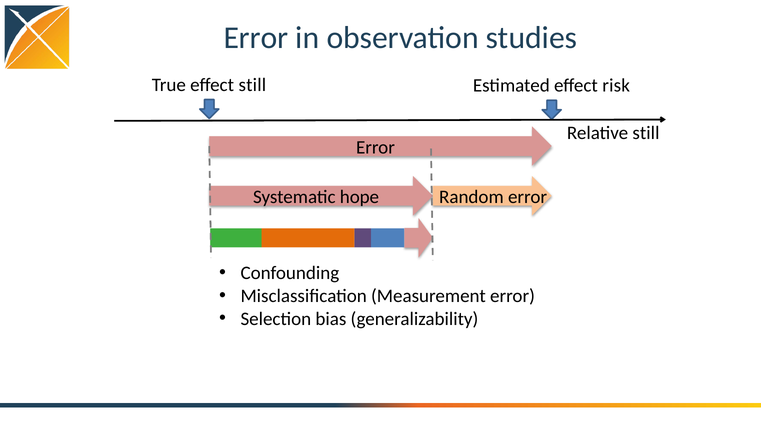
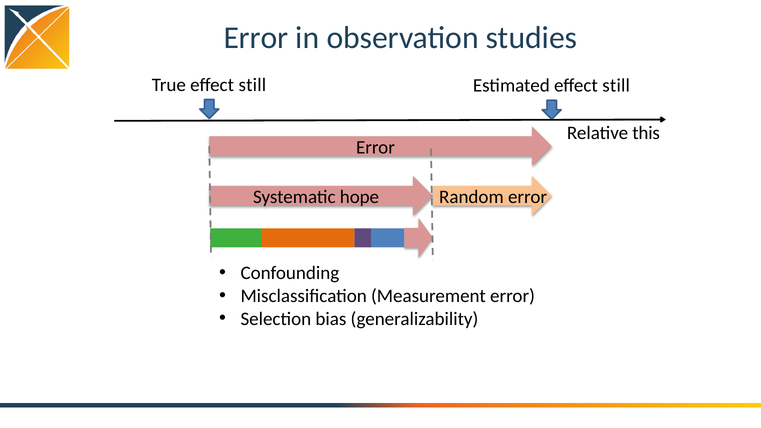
Estimated effect risk: risk -> still
Relative still: still -> this
